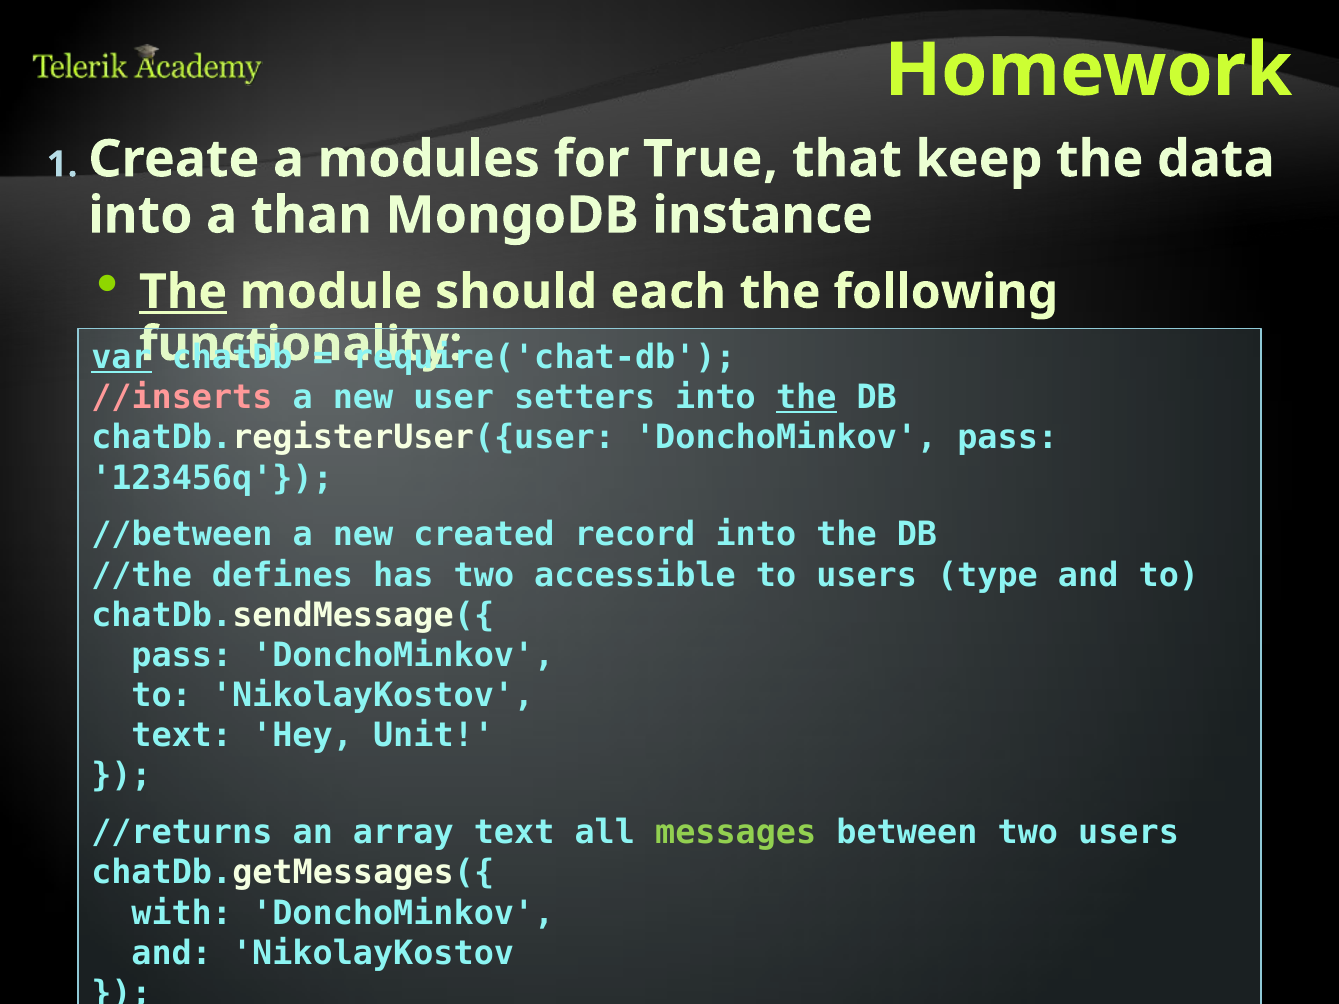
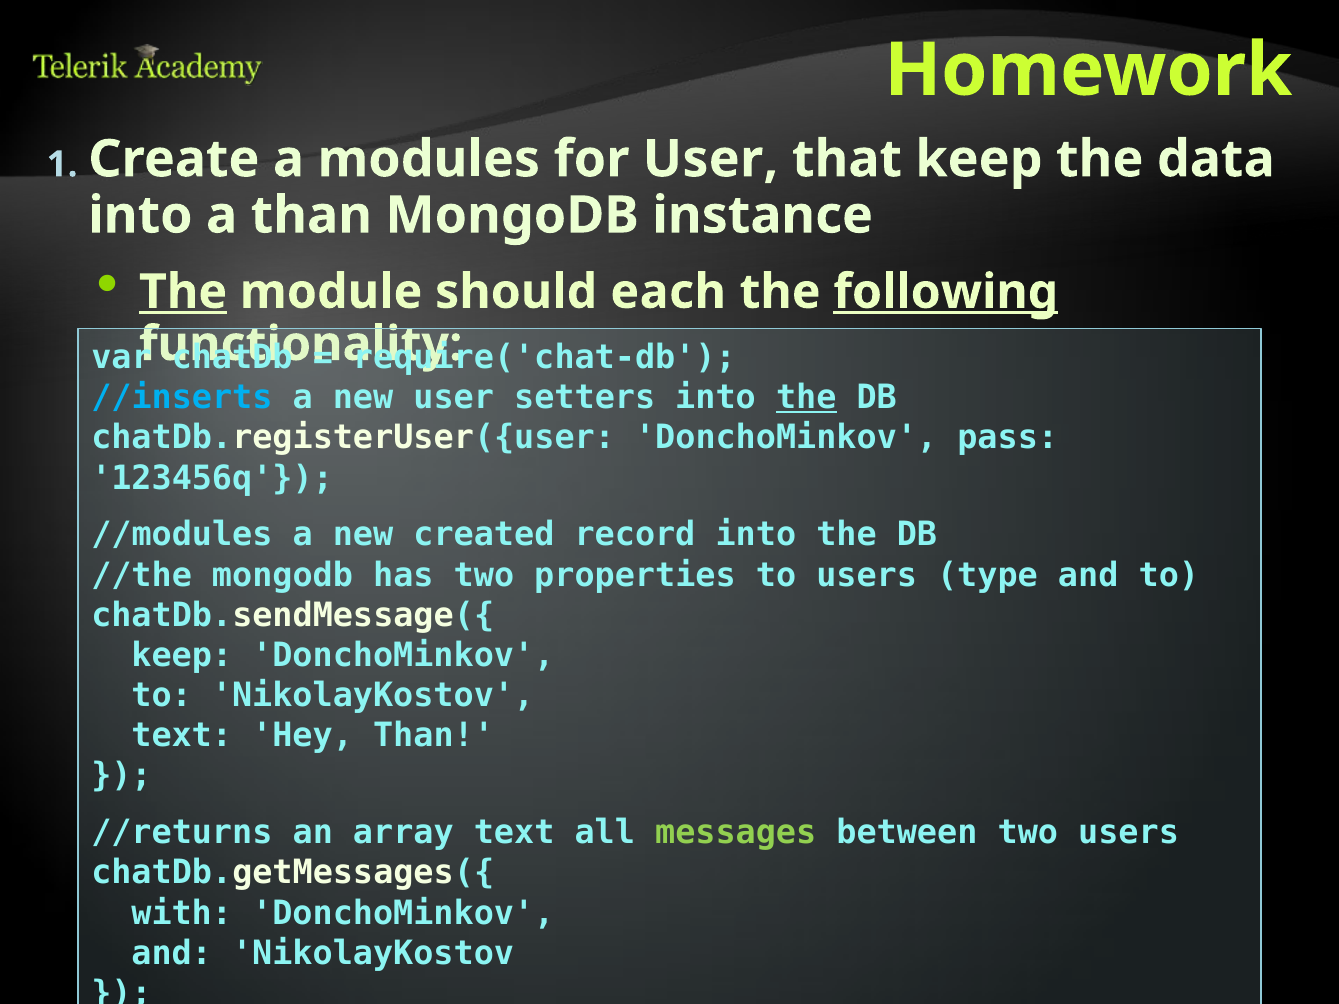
for True: True -> User
following underline: none -> present
var underline: present -> none
//inserts colour: pink -> light blue
//between: //between -> //modules
//the defines: defines -> mongodb
accessible: accessible -> properties
pass at (182, 656): pass -> keep
Hey Unit: Unit -> Than
